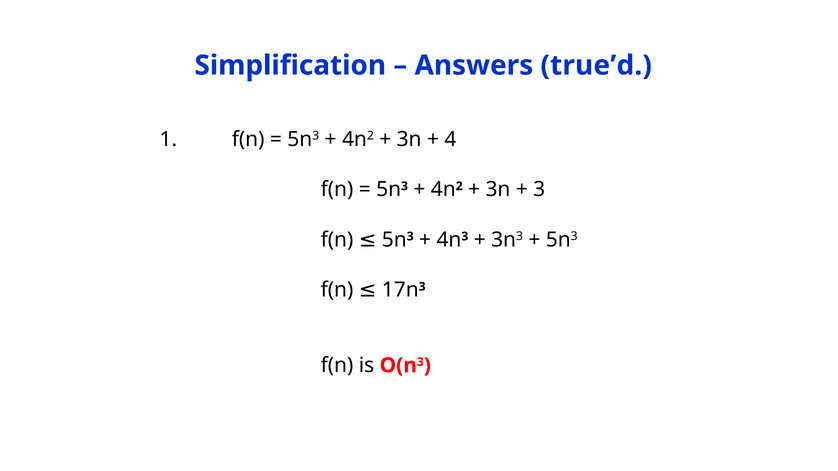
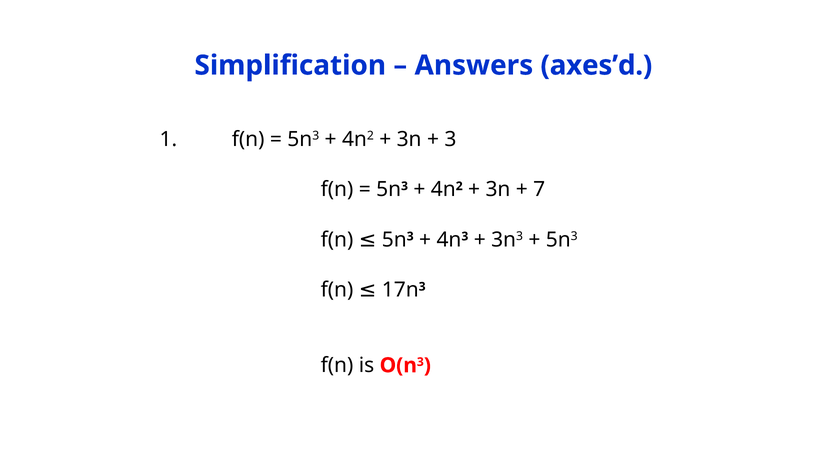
true’d: true’d -> axes’d
4 at (450, 139): 4 -> 3
3 at (539, 190): 3 -> 7
